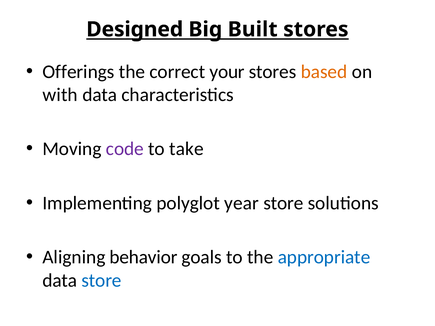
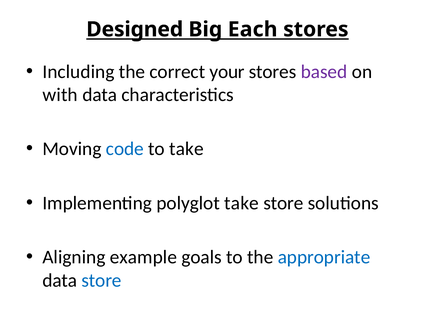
Built: Built -> Each
Offerings: Offerings -> Including
based colour: orange -> purple
code colour: purple -> blue
polyglot year: year -> take
behavior: behavior -> example
